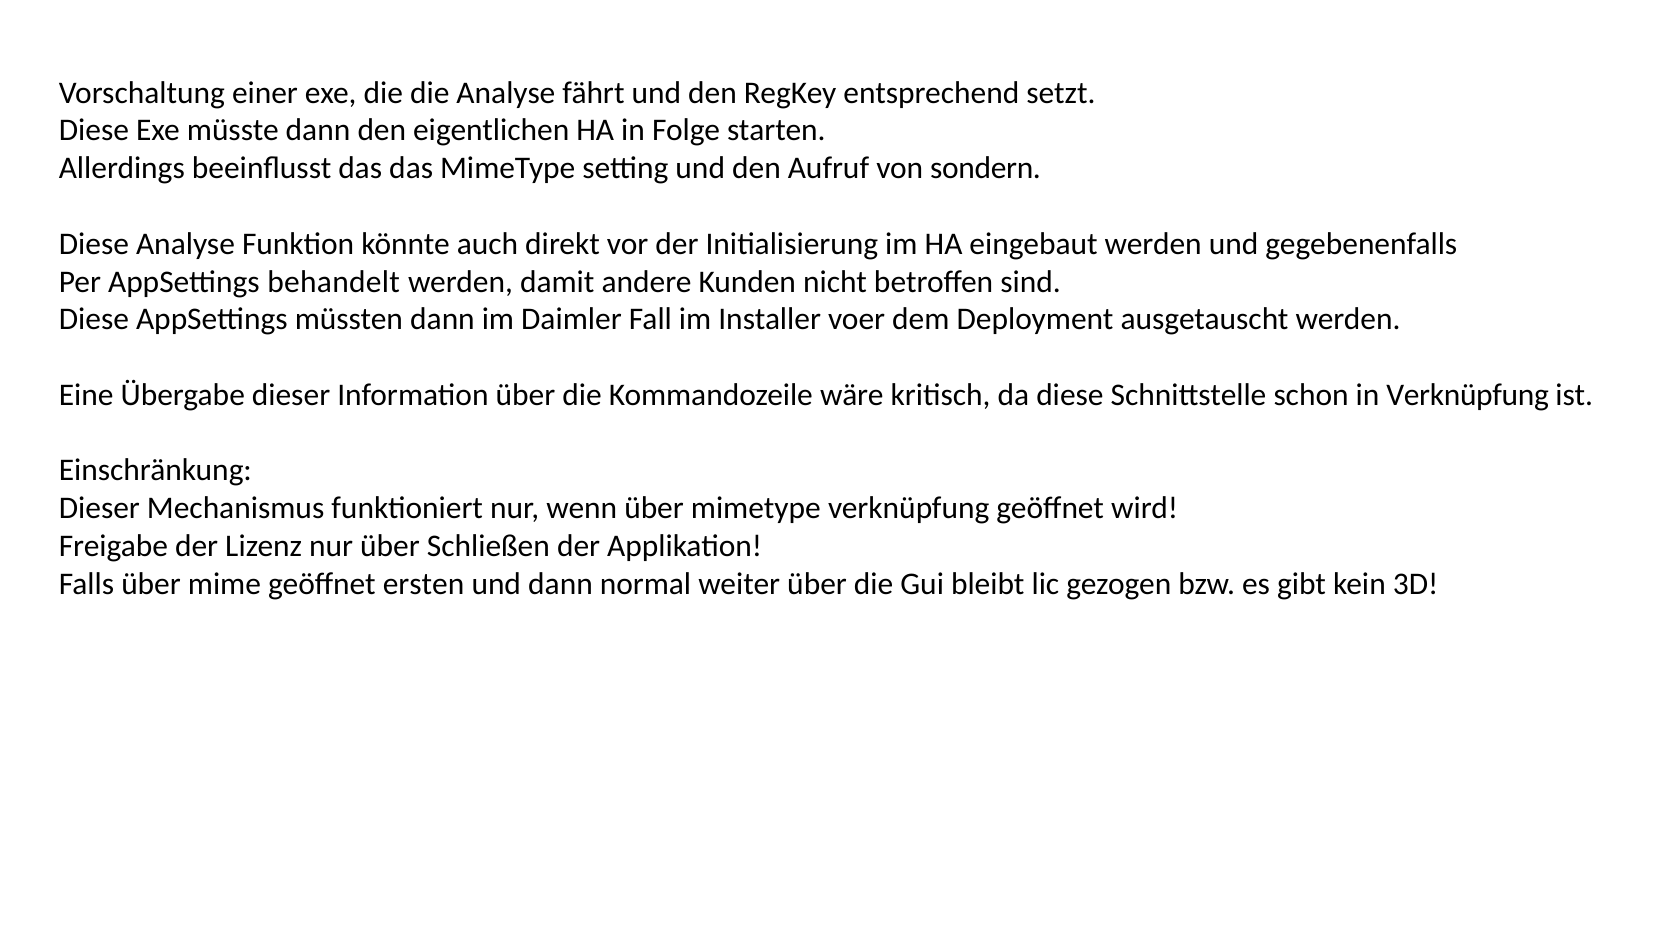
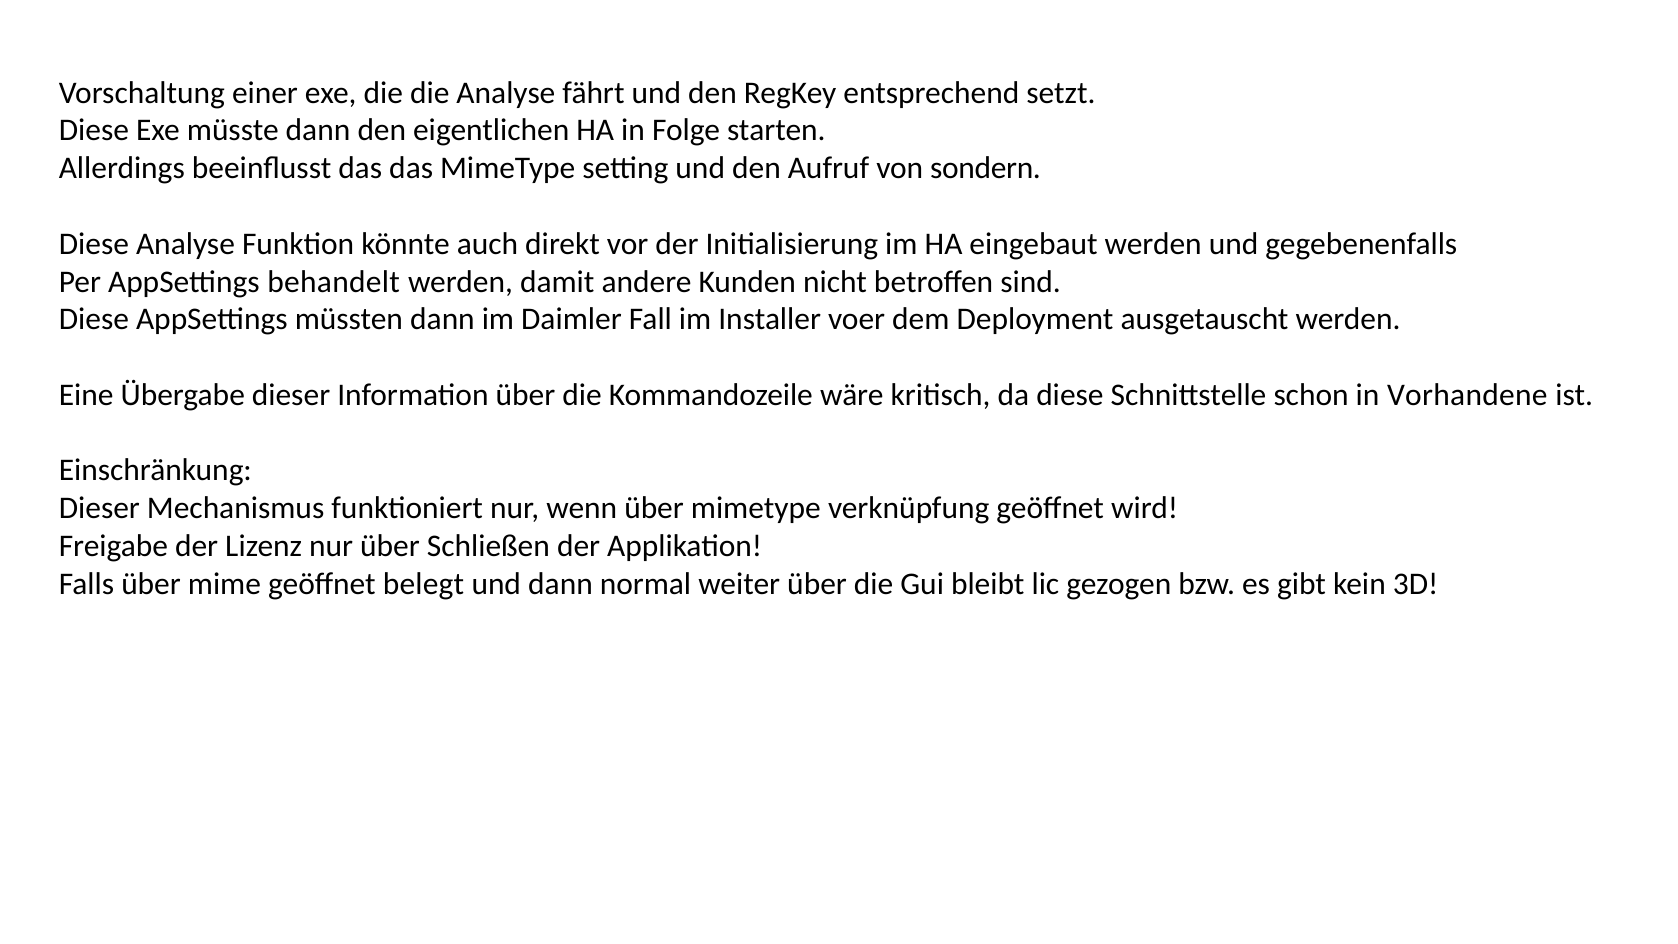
in Verknüpfung: Verknüpfung -> Vorhandene
ersten: ersten -> belegt
